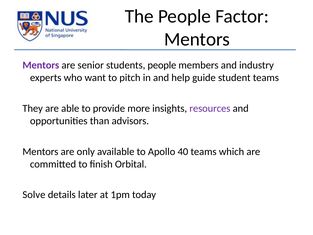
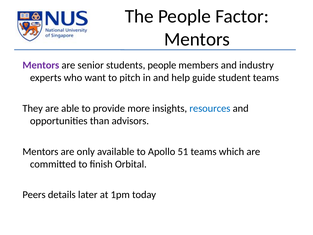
resources colour: purple -> blue
40: 40 -> 51
Solve: Solve -> Peers
